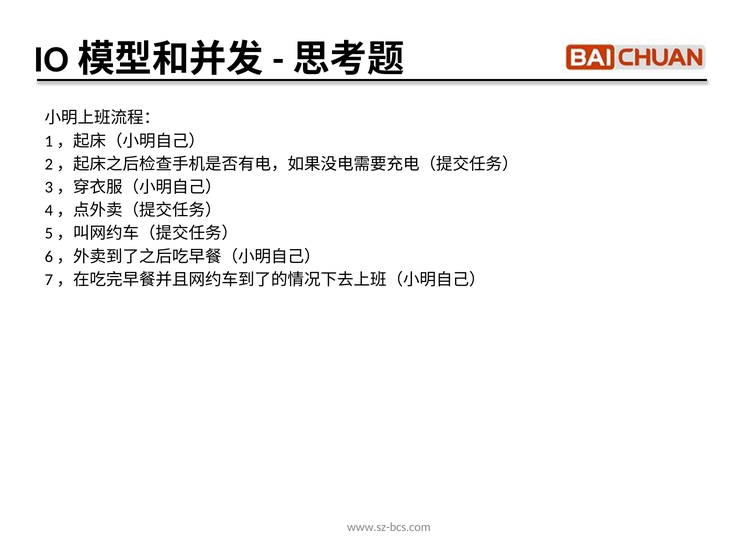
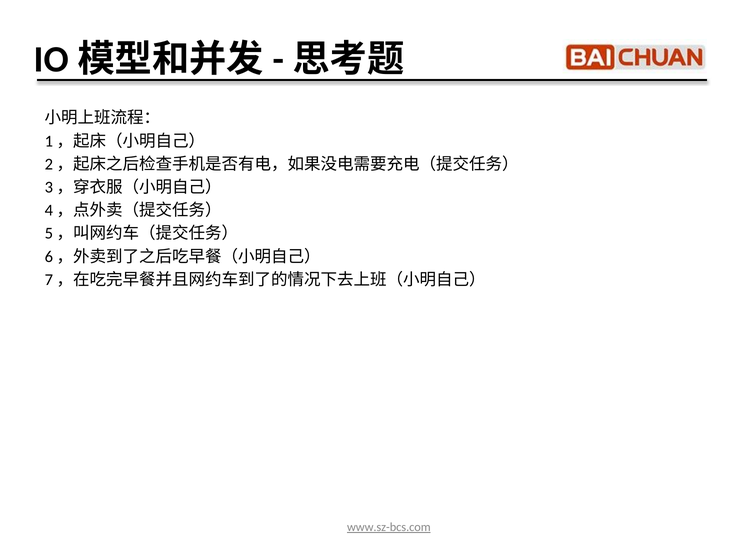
www.sz-bcs.com underline: none -> present
